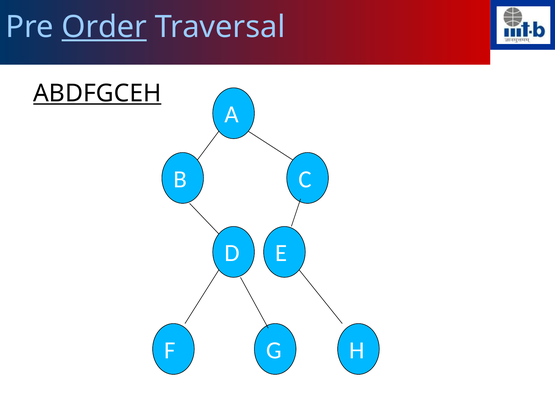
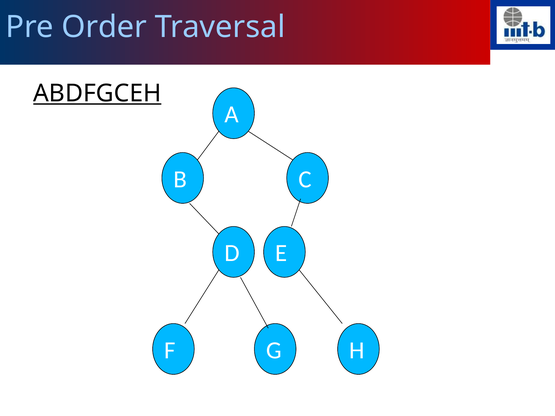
Order underline: present -> none
